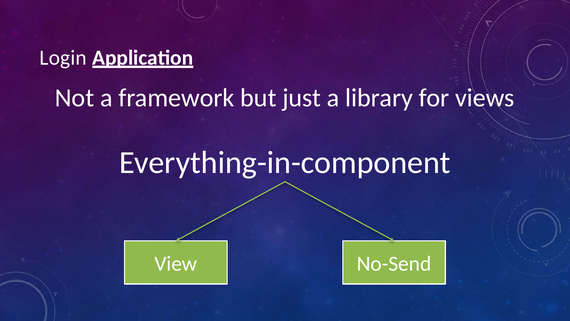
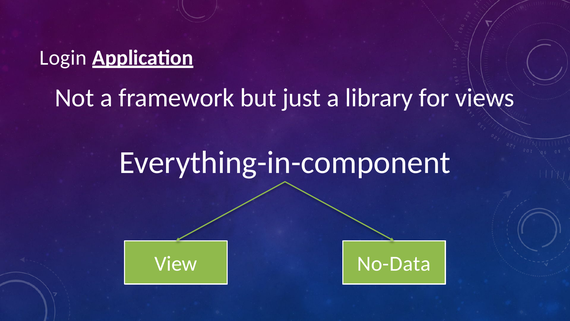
No-Send: No-Send -> No-Data
